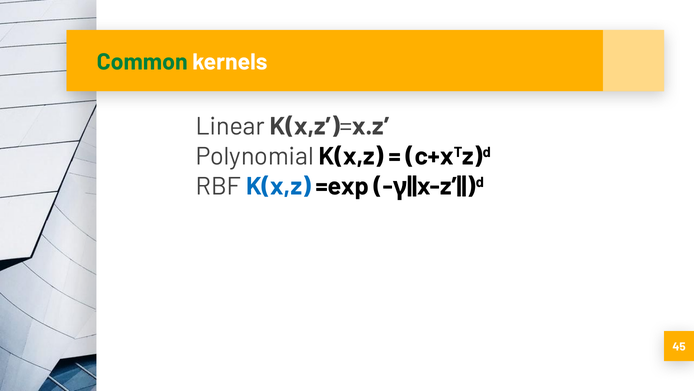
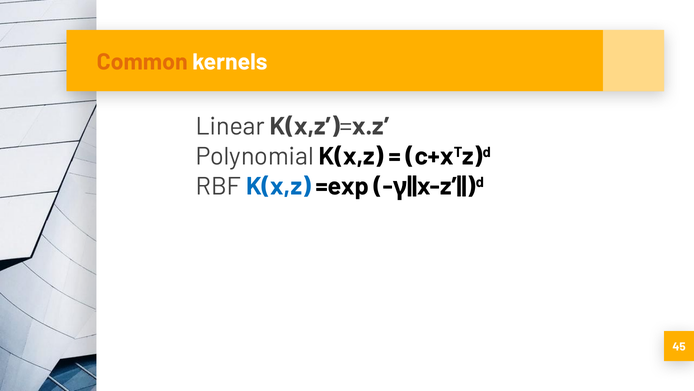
Common colour: green -> orange
